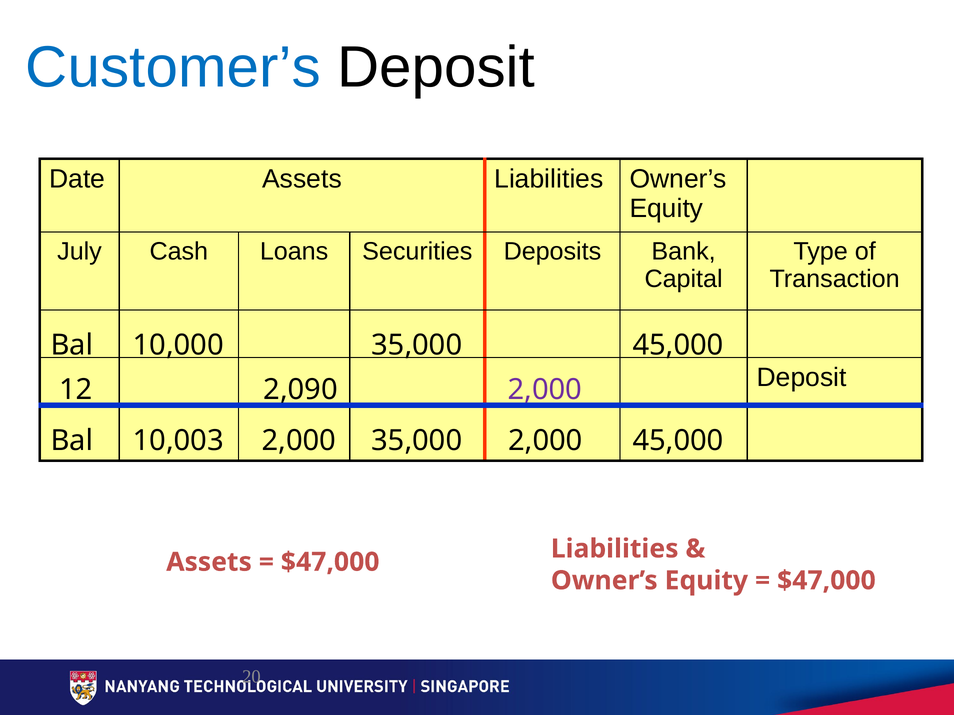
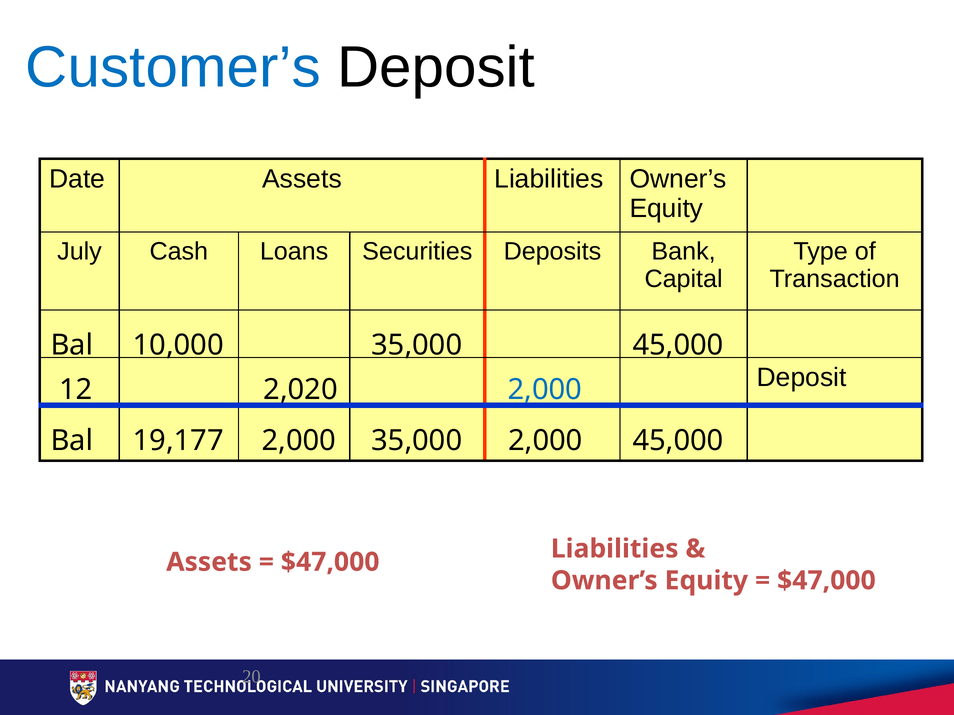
2,090: 2,090 -> 2,020
2,000 at (545, 390) colour: purple -> blue
10,003: 10,003 -> 19,177
